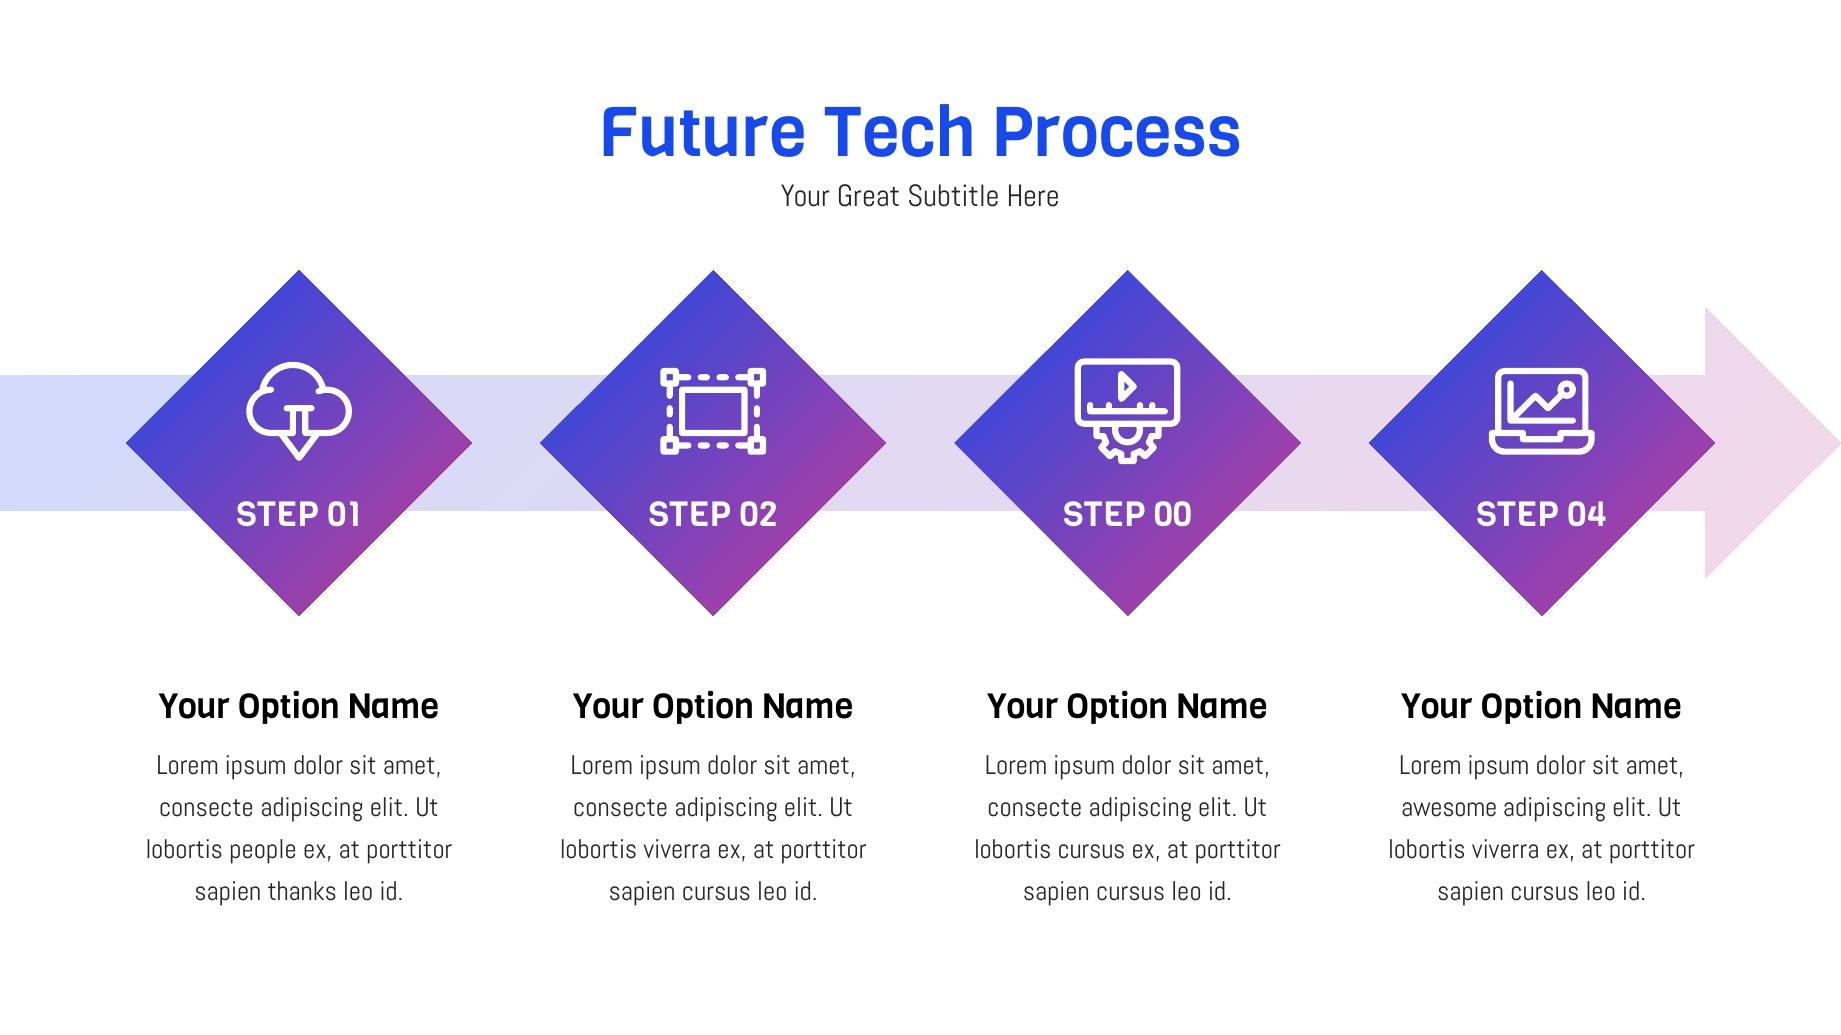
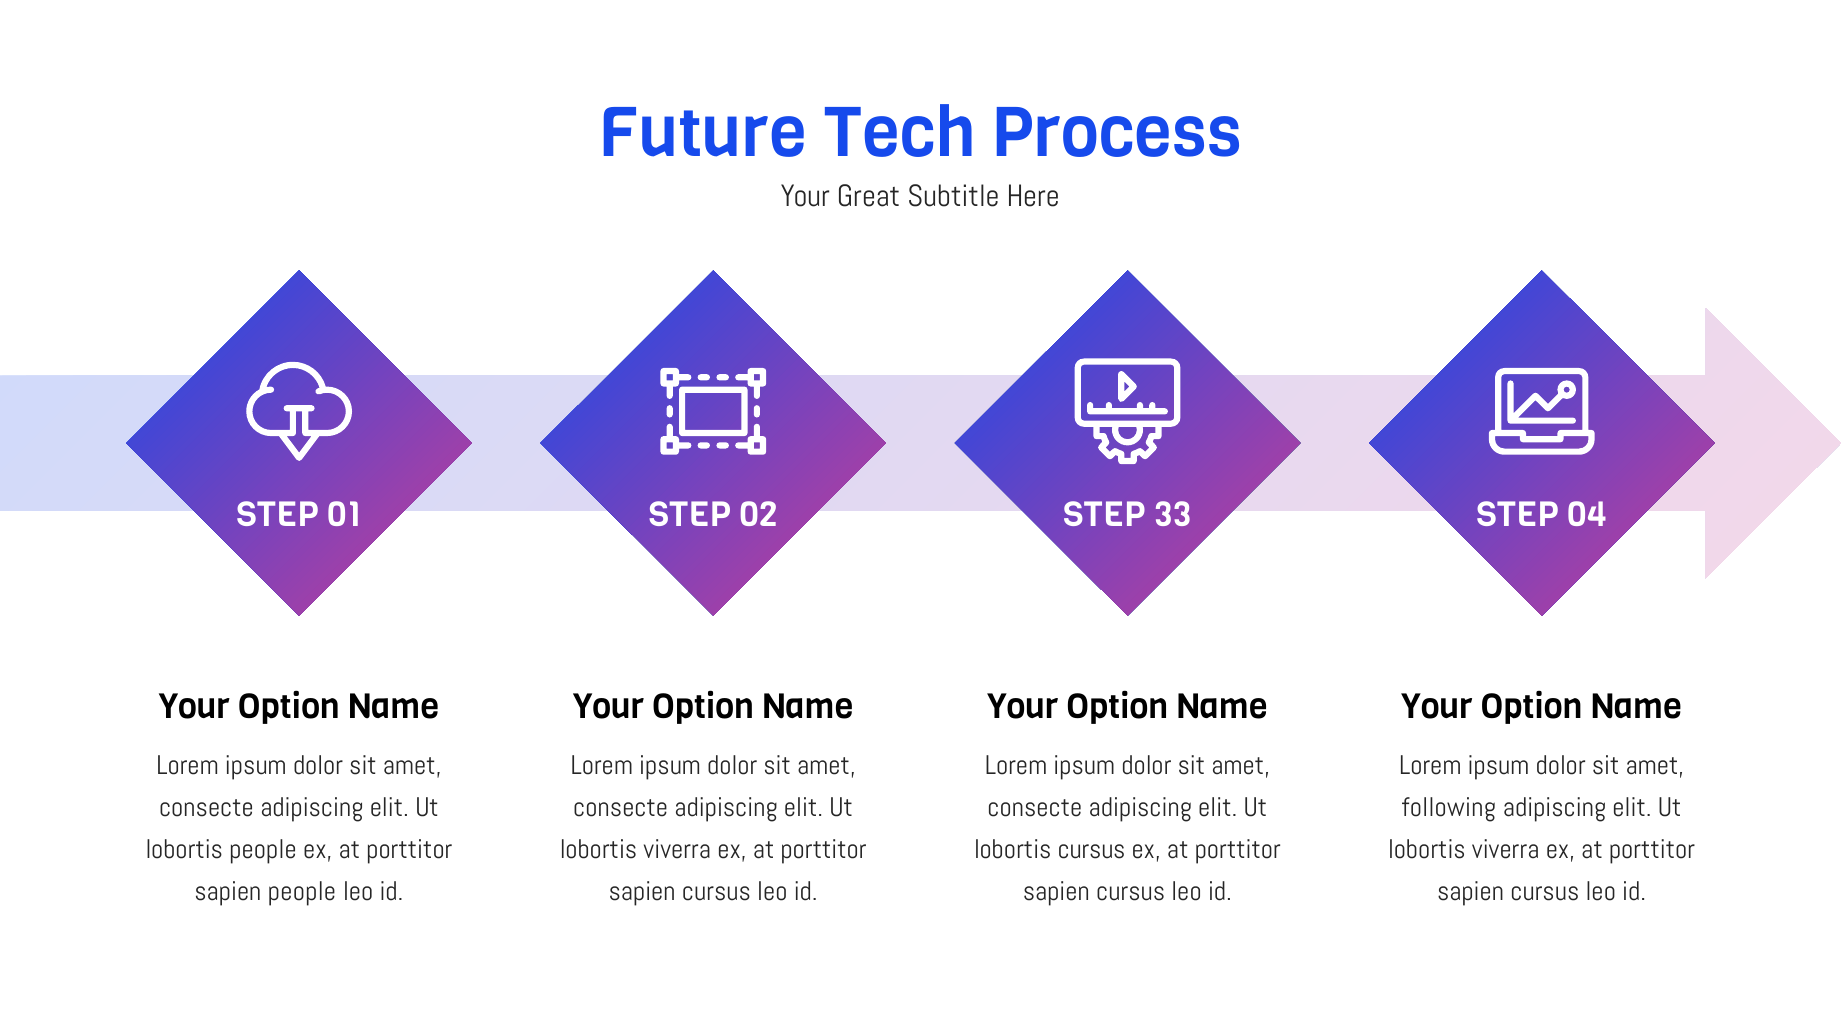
00: 00 -> 33
awesome: awesome -> following
sapien thanks: thanks -> people
